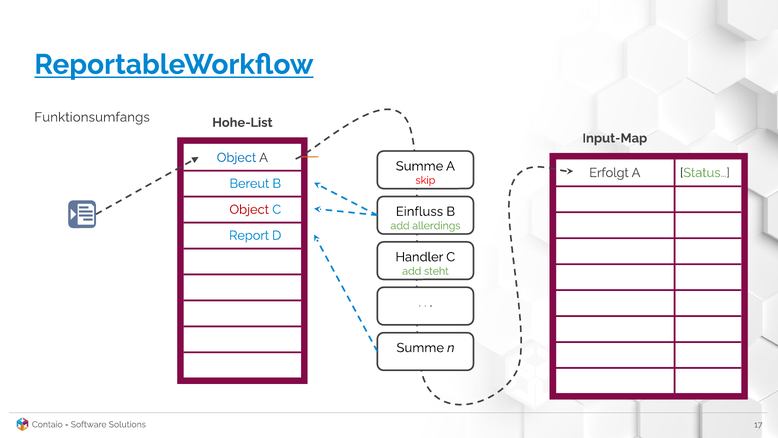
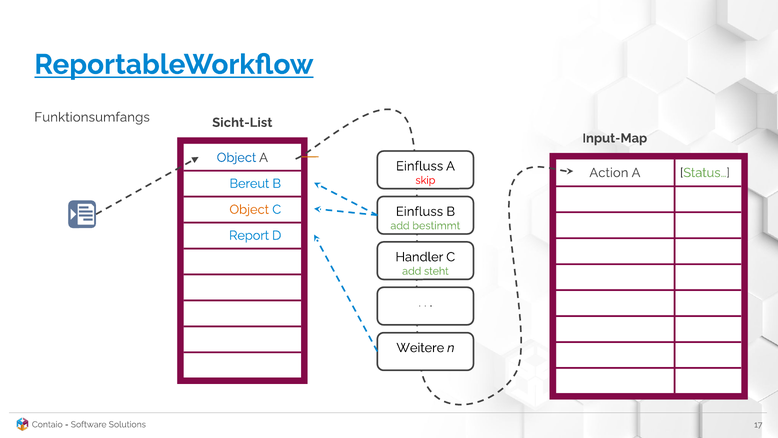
Hohe-List: Hohe-List -> Sicht-List
Summe at (420, 166): Summe -> Einfluss
Erfolgt: Erfolgt -> Action
Object at (249, 209) colour: red -> orange
allerdings: allerdings -> bestimmt
Summe at (420, 348): Summe -> Weitere
